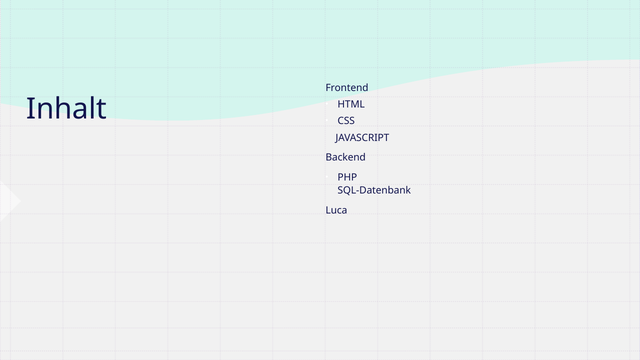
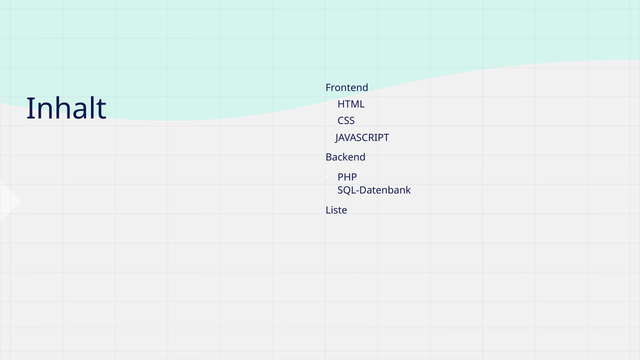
Luca: Luca -> Liste
